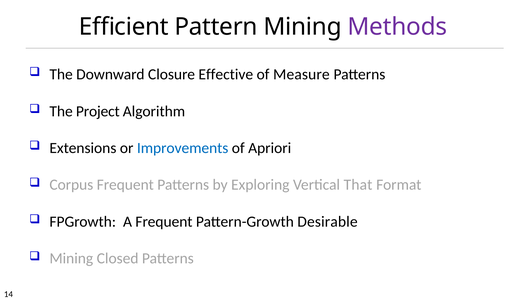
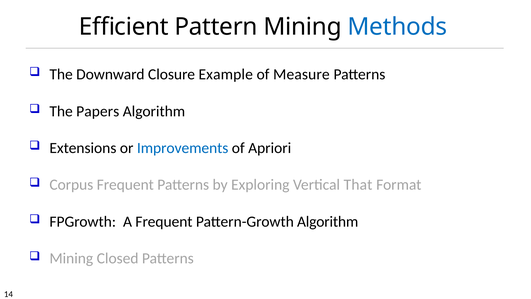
Methods colour: purple -> blue
Effective: Effective -> Example
Project: Project -> Papers
Pattern-Growth Desirable: Desirable -> Algorithm
